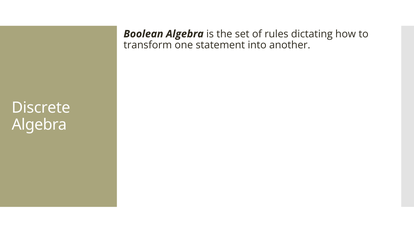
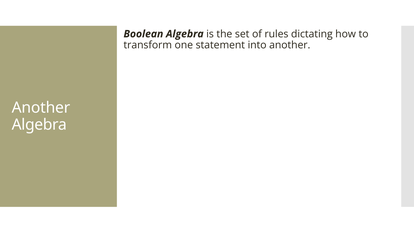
Discrete at (41, 108): Discrete -> Another
